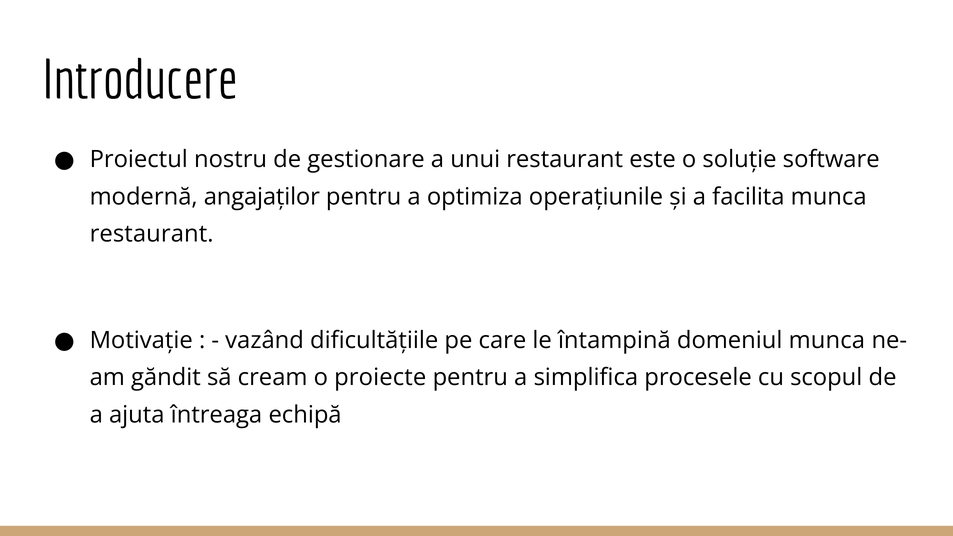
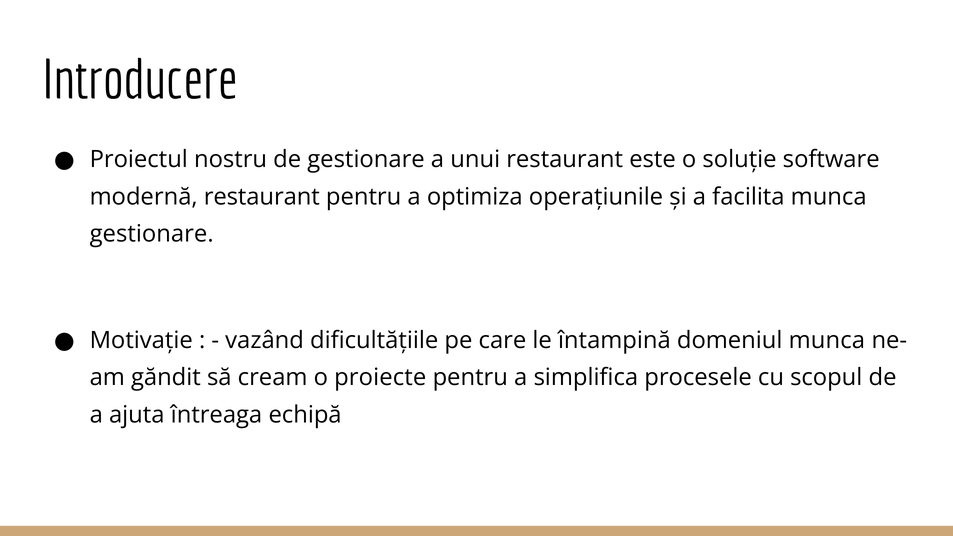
modernă angajaților: angajaților -> restaurant
restaurant at (152, 234): restaurant -> gestionare
